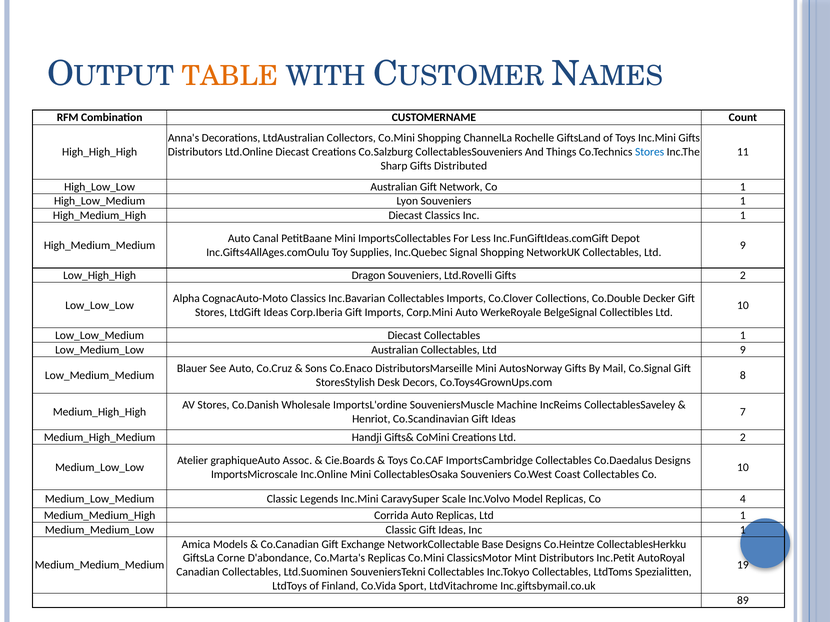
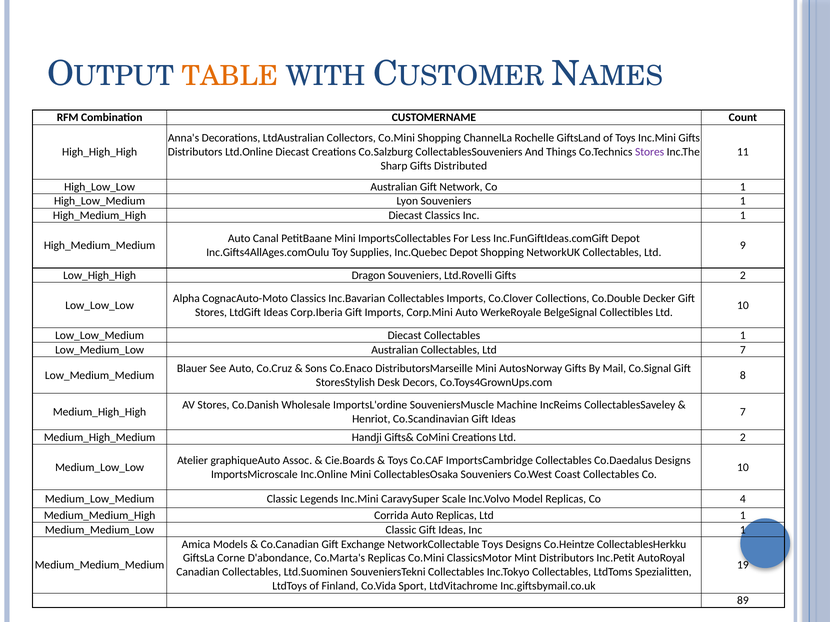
Stores at (650, 152) colour: blue -> purple
Inc.Quebec Signal: Signal -> Depot
Australian Collectables Ltd 9: 9 -> 7
NetworkCollectable Base: Base -> Toys
